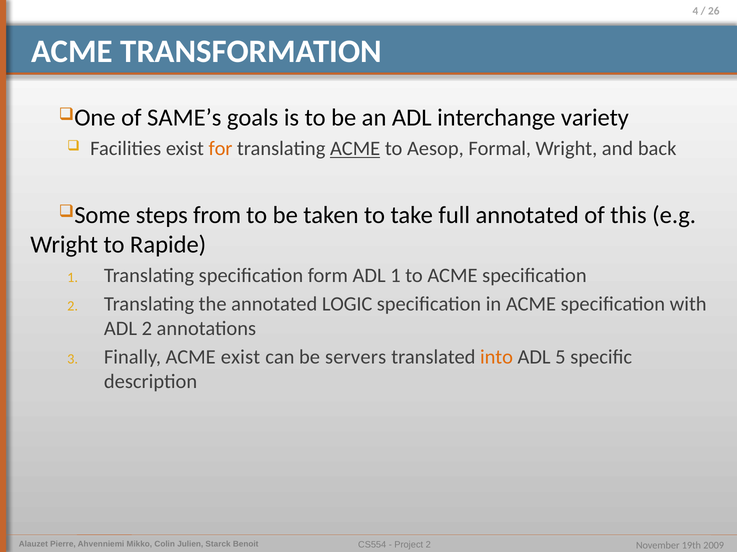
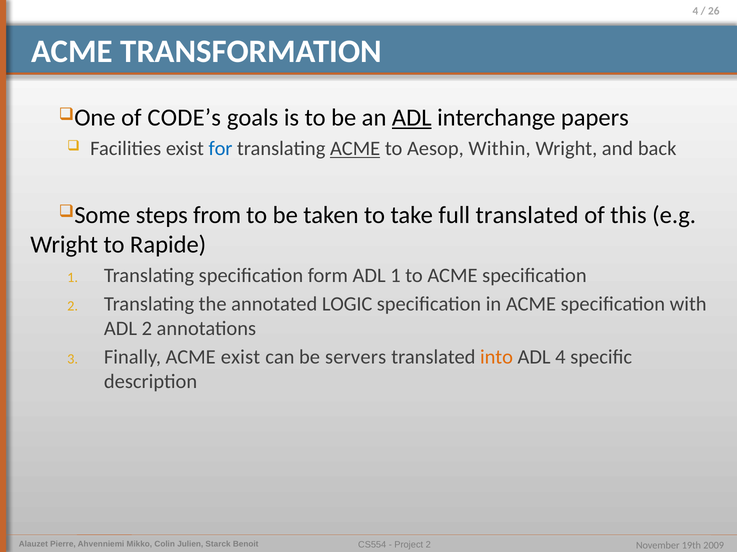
SAME’s: SAME’s -> CODE’s
ADL at (412, 118) underline: none -> present
variety: variety -> papers
for colour: orange -> blue
Formal: Formal -> Within
full annotated: annotated -> translated
ADL 5: 5 -> 4
